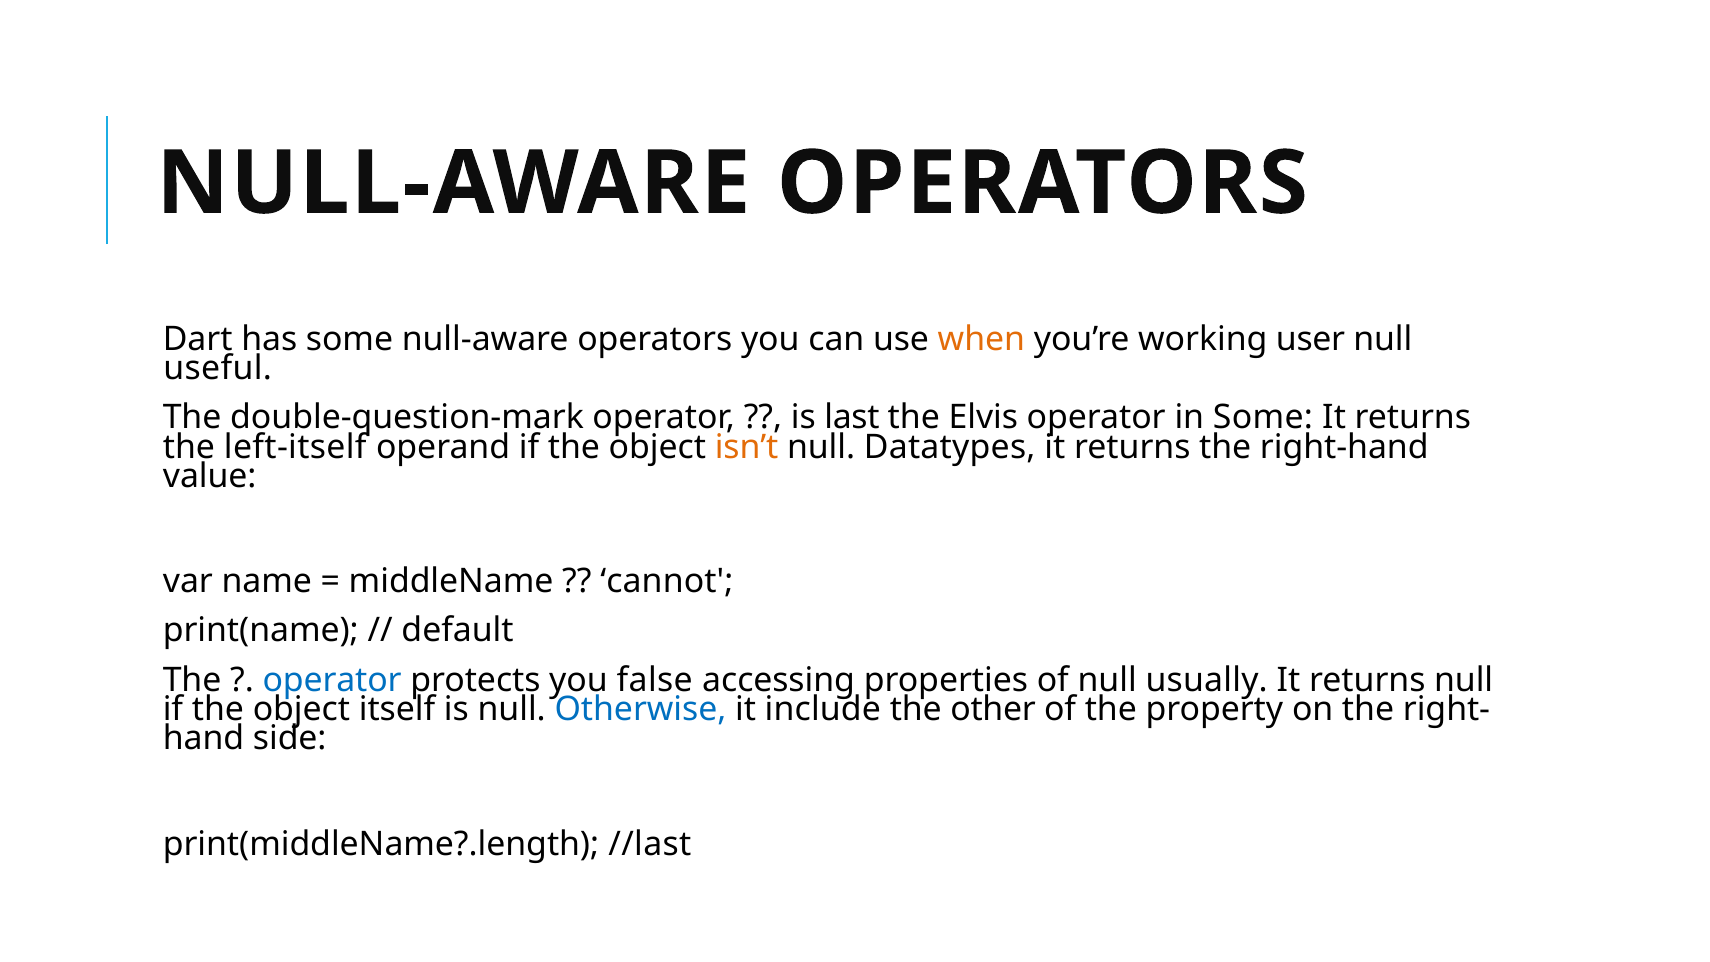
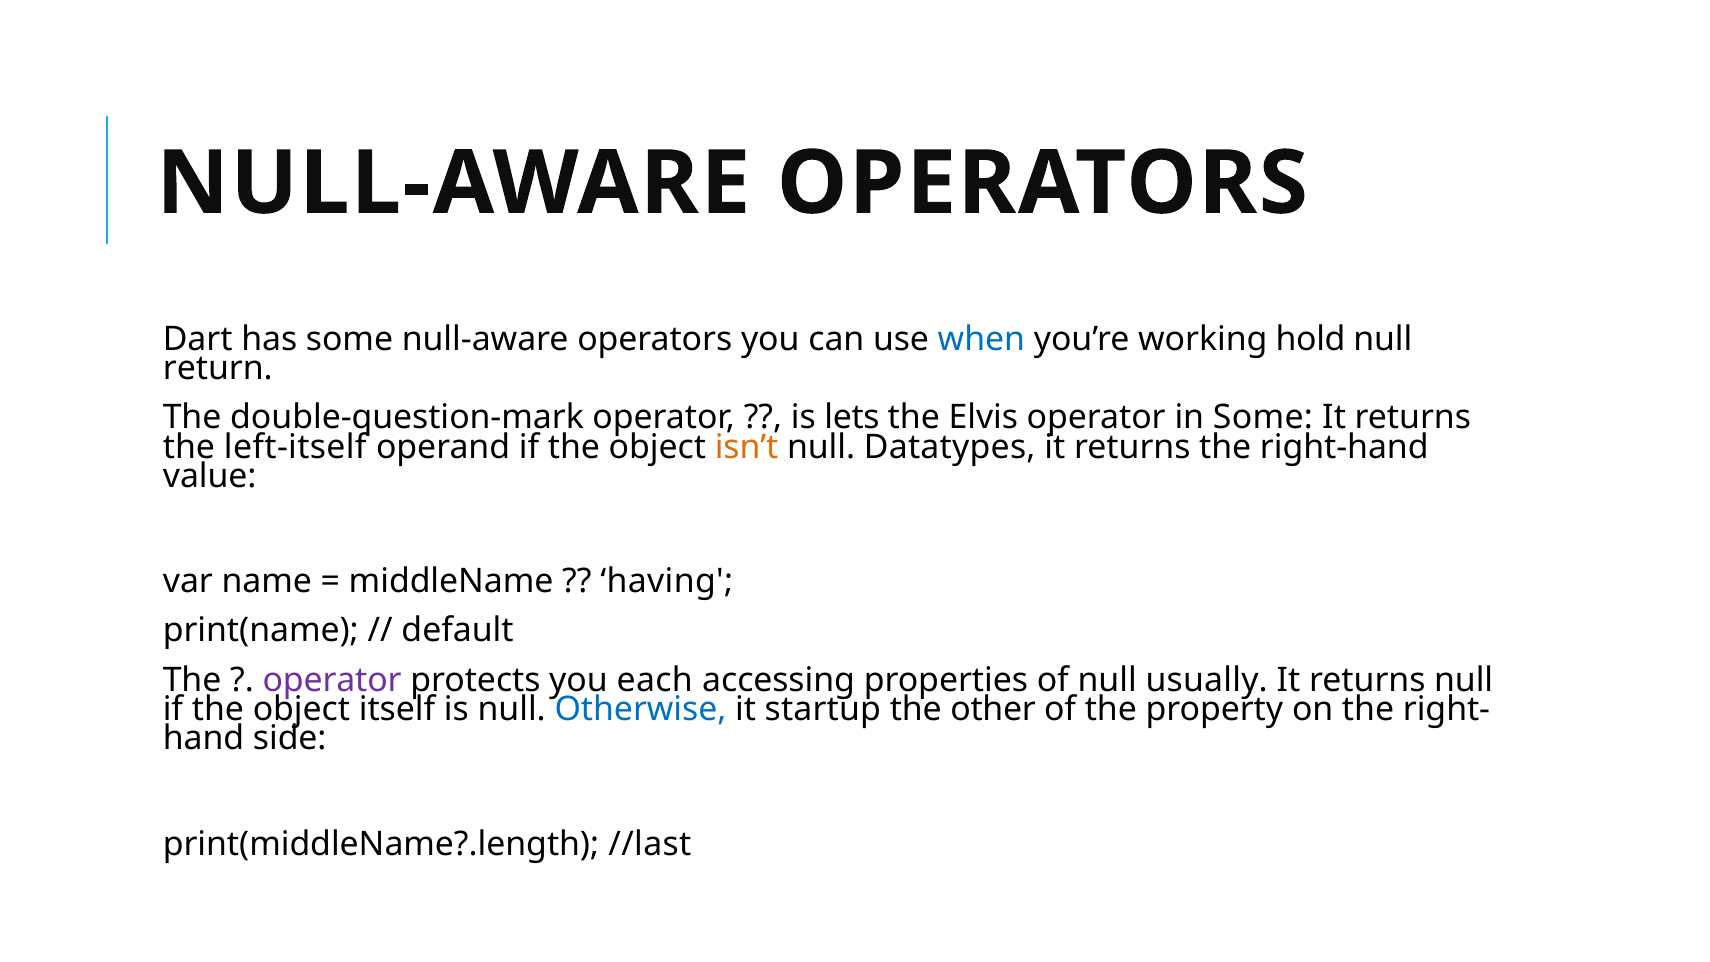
when colour: orange -> blue
user: user -> hold
useful: useful -> return
last: last -> lets
cannot: cannot -> having
operator at (332, 680) colour: blue -> purple
false: false -> each
include: include -> startup
